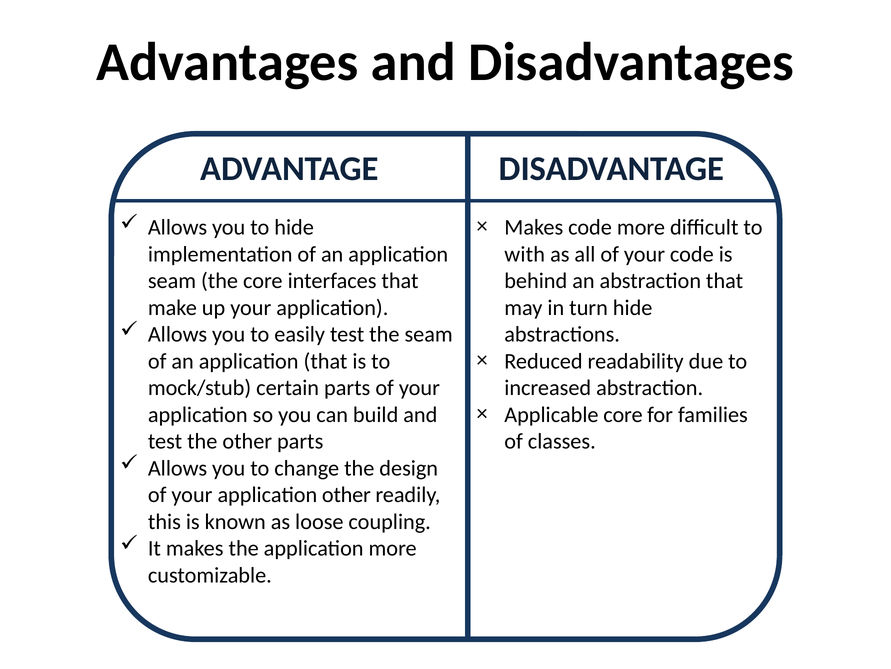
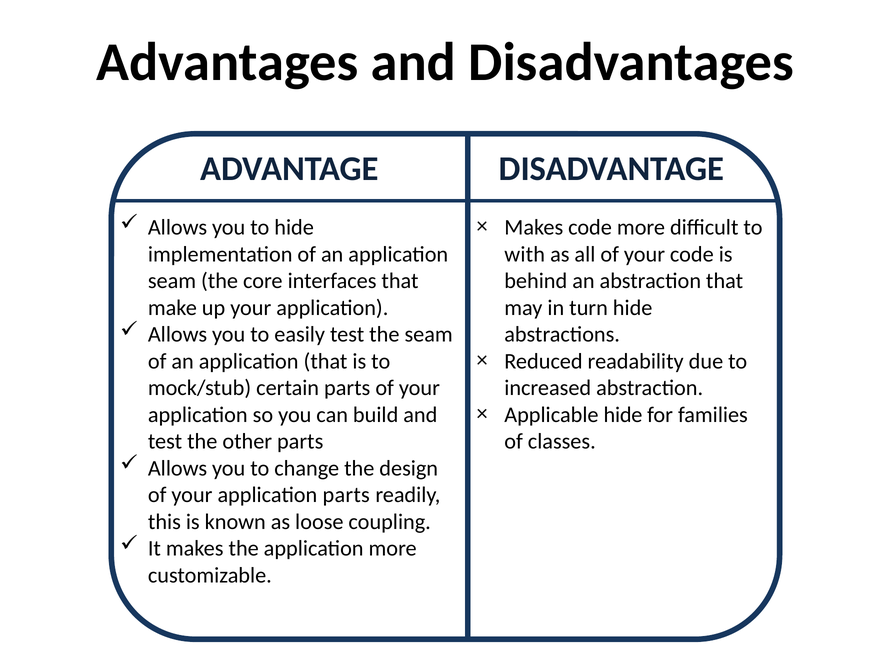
core at (623, 414): core -> hide
application other: other -> parts
